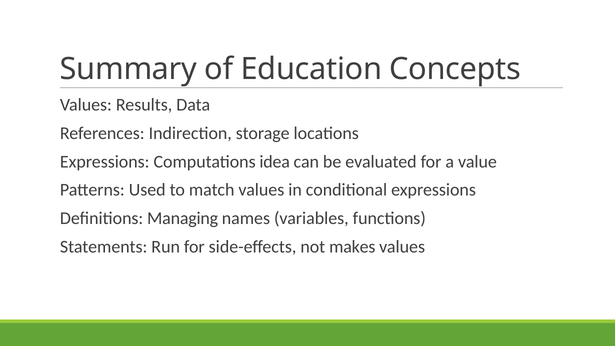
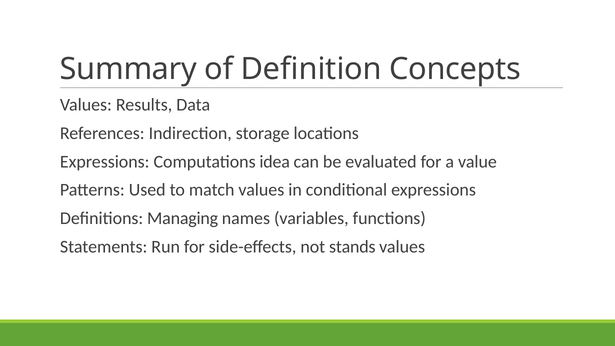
Education: Education -> Definition
makes: makes -> stands
